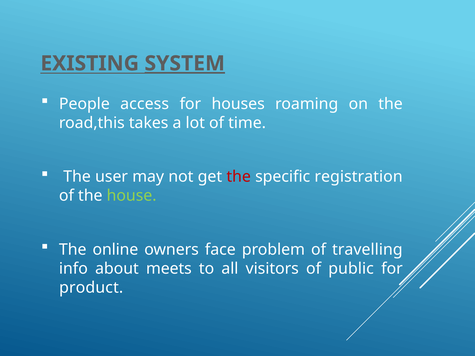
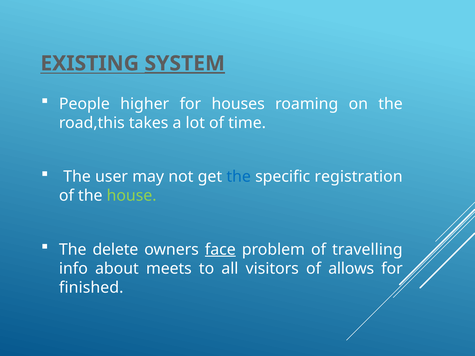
access: access -> higher
the at (239, 177) colour: red -> blue
online: online -> delete
face underline: none -> present
public: public -> allows
product: product -> finished
